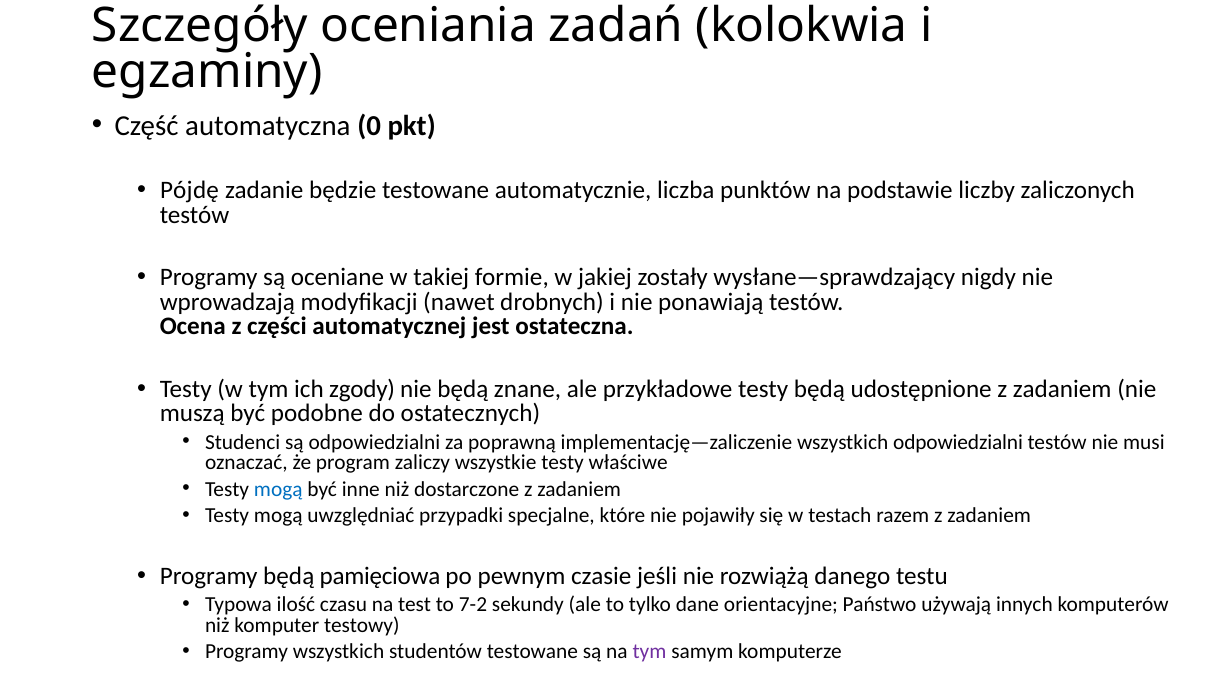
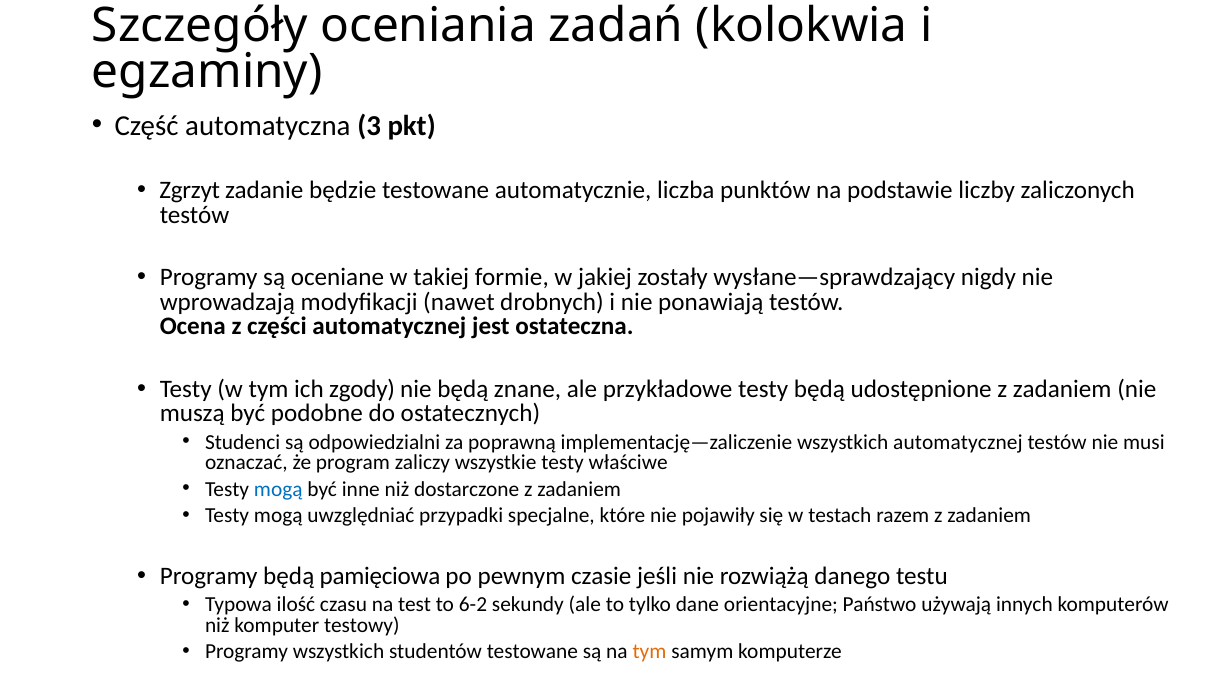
0: 0 -> 3
Pójdę: Pójdę -> Zgrzyt
wszystkich odpowiedzialni: odpowiedzialni -> automatycznej
7-2: 7-2 -> 6-2
tym at (649, 652) colour: purple -> orange
